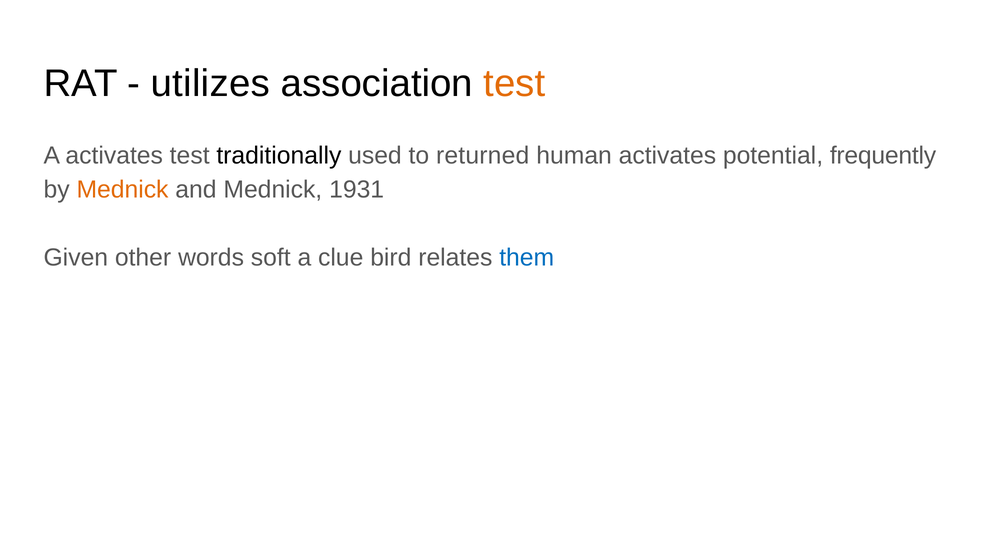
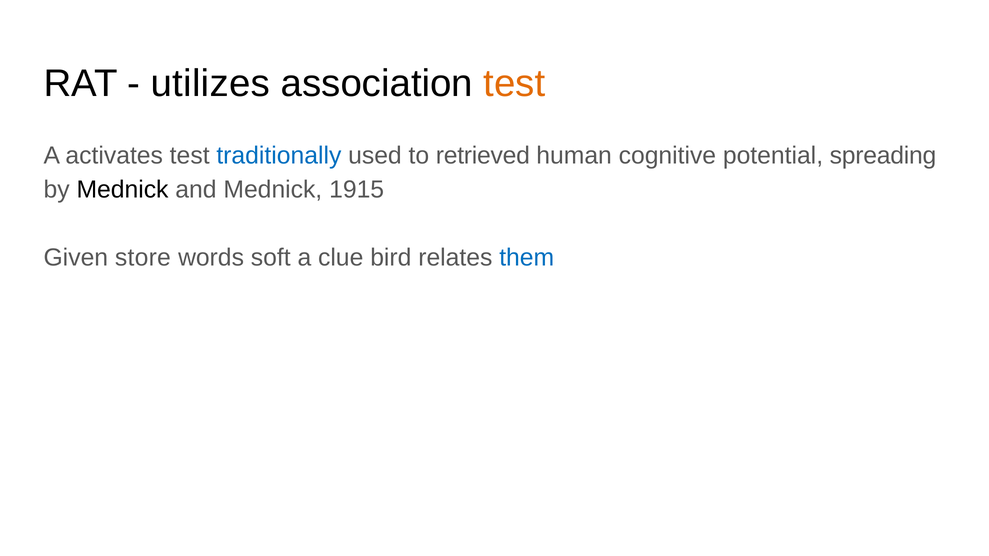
traditionally colour: black -> blue
returned: returned -> retrieved
human activates: activates -> cognitive
frequently: frequently -> spreading
Mednick at (123, 190) colour: orange -> black
1931: 1931 -> 1915
other: other -> store
